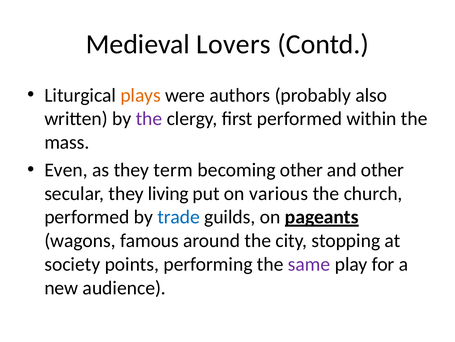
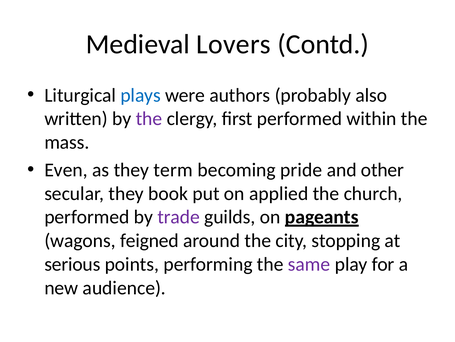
plays colour: orange -> blue
becoming other: other -> pride
living: living -> book
various: various -> applied
trade colour: blue -> purple
famous: famous -> feigned
society: society -> serious
